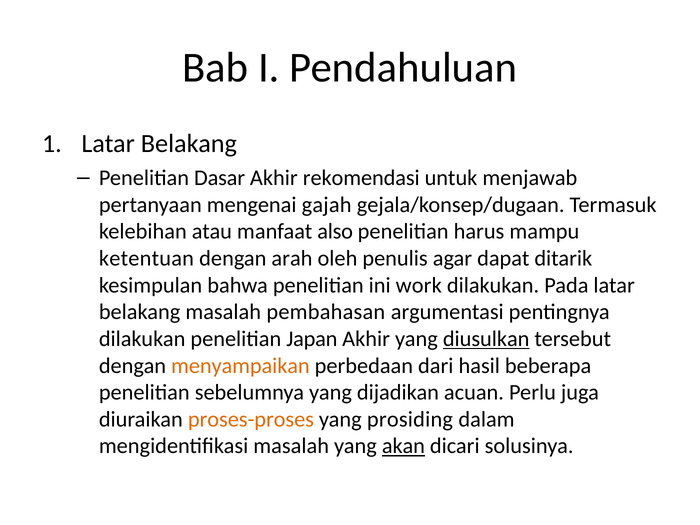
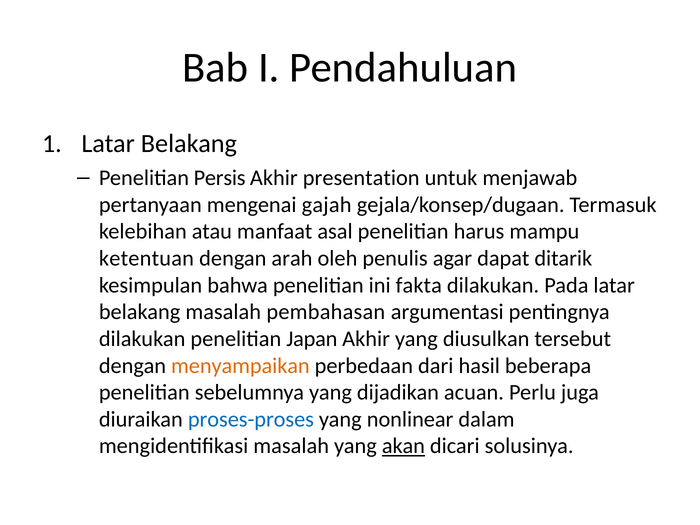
Dasar: Dasar -> Persis
rekomendasi: rekomendasi -> presentation
also: also -> asal
work: work -> fakta
diusulkan underline: present -> none
proses-proses colour: orange -> blue
prosiding: prosiding -> nonlinear
